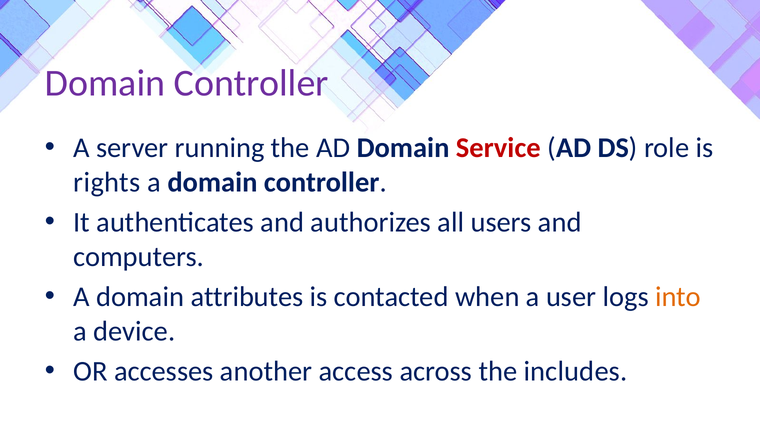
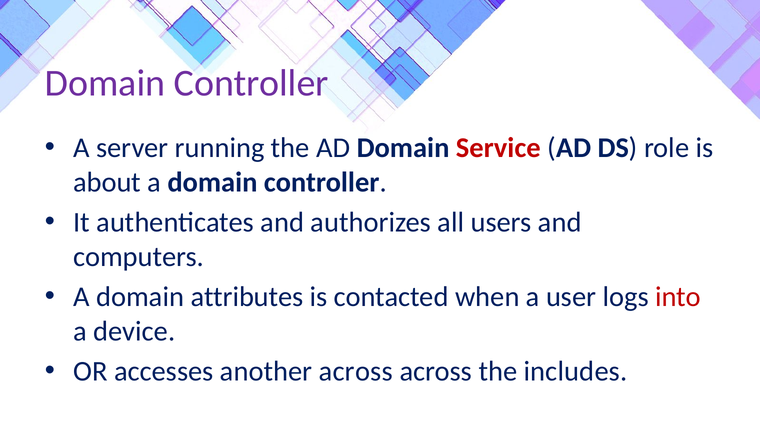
rights: rights -> about
into colour: orange -> red
another access: access -> across
